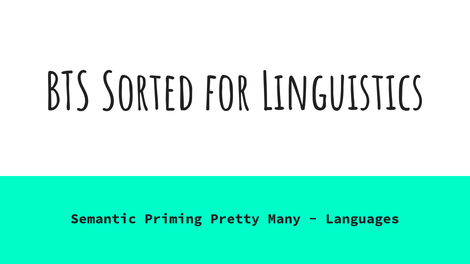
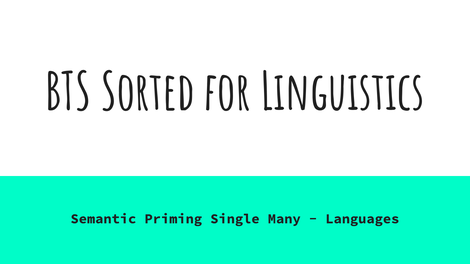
Pretty: Pretty -> Single
